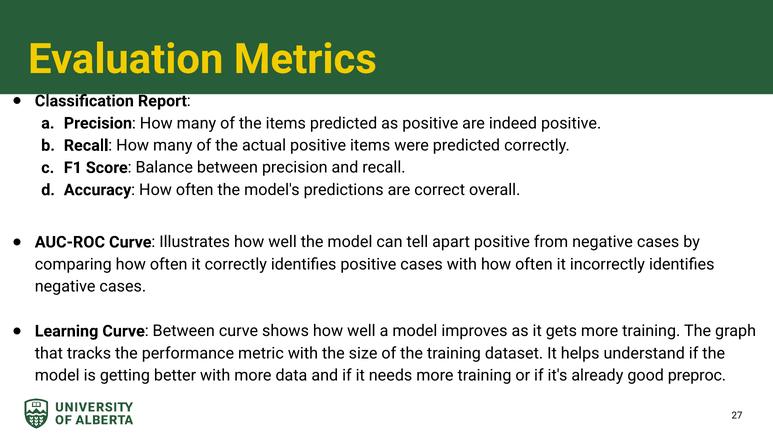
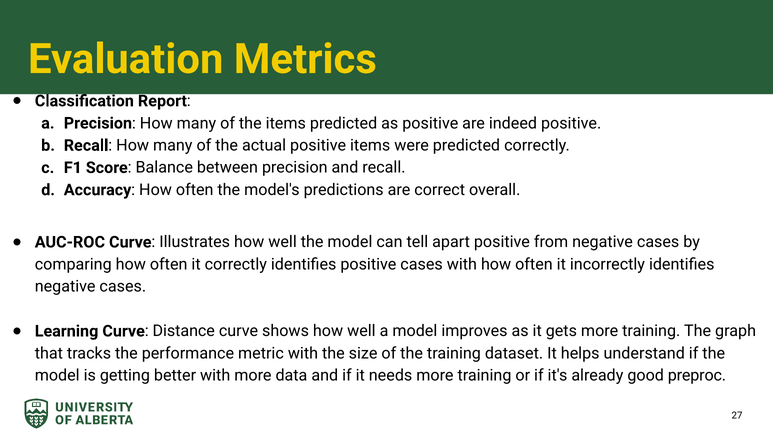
Curve Between: Between -> Distance
